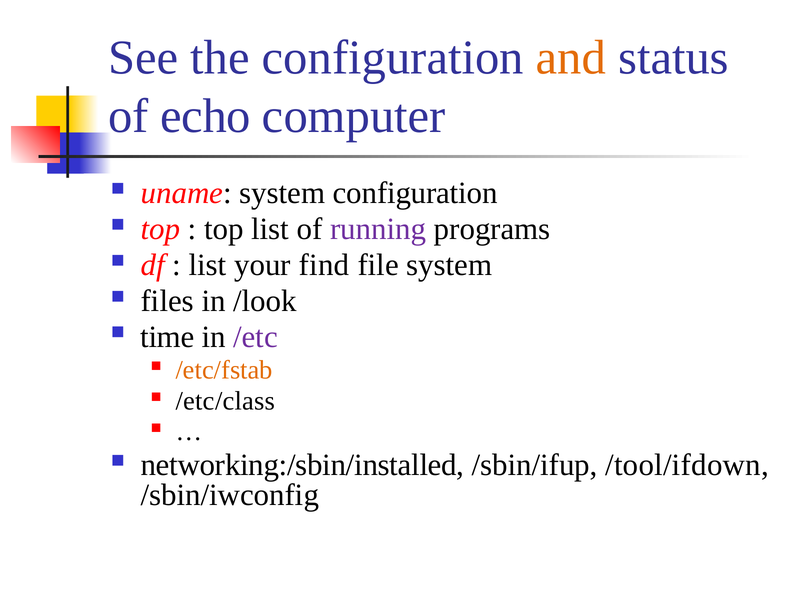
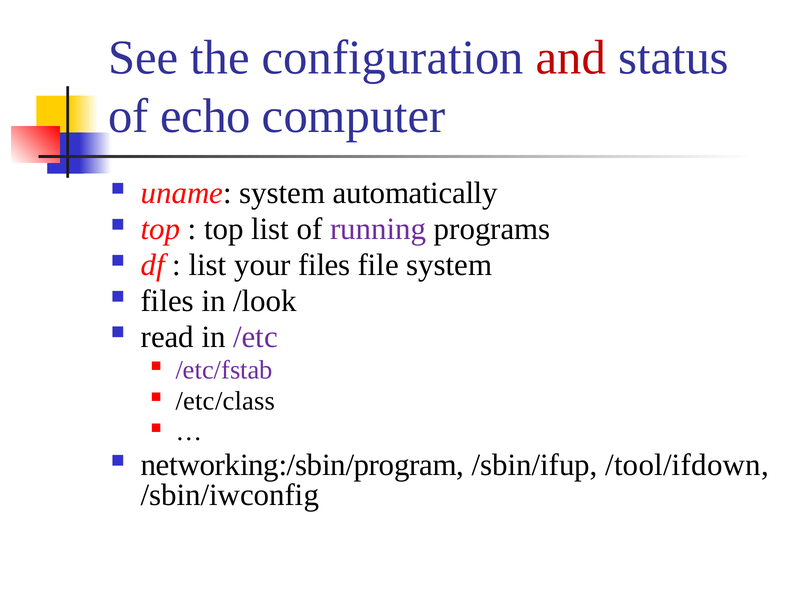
and colour: orange -> red
system configuration: configuration -> automatically
your find: find -> files
time: time -> read
/etc/fstab colour: orange -> purple
networking:/sbin/installed: networking:/sbin/installed -> networking:/sbin/program
